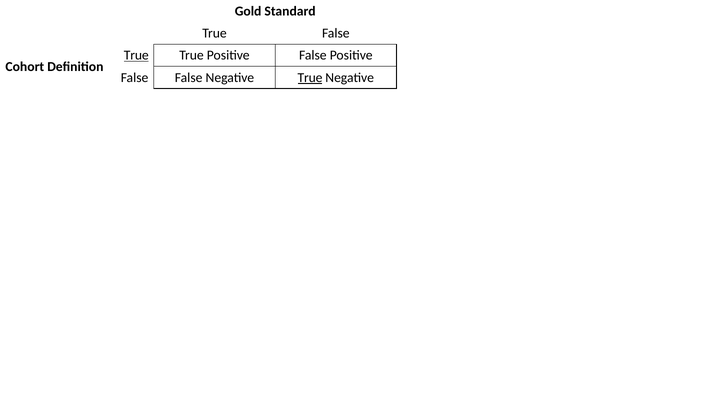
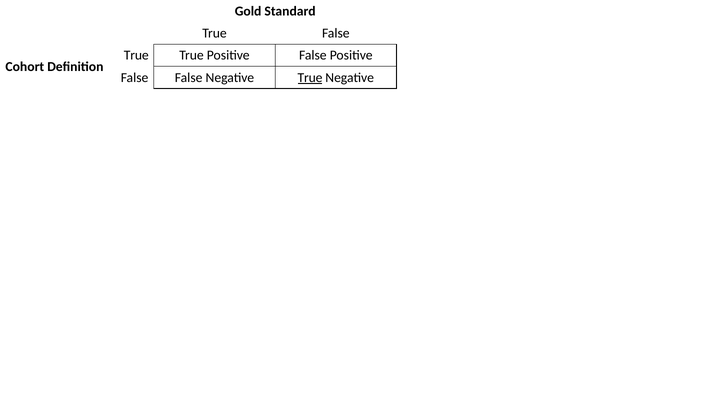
True at (136, 56) underline: present -> none
